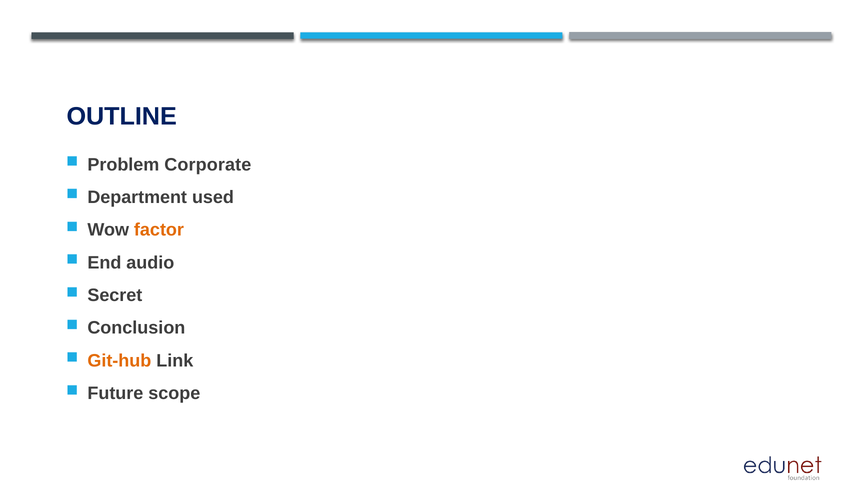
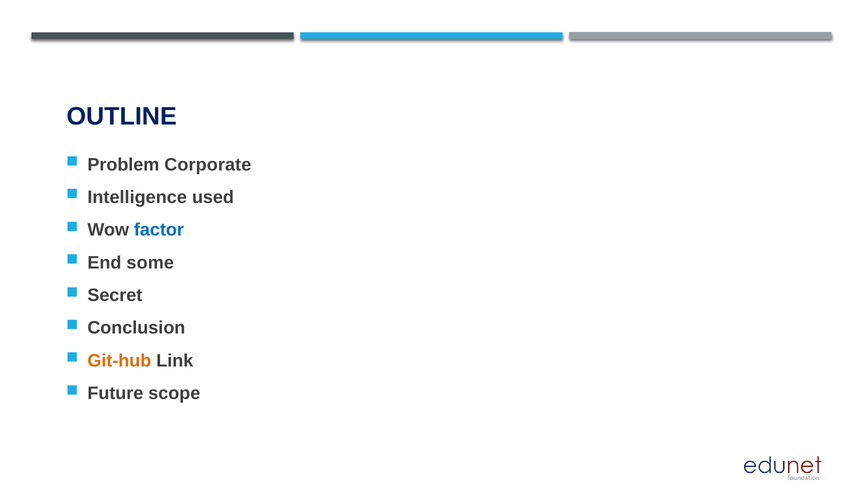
Department: Department -> Intelligence
factor colour: orange -> blue
audio: audio -> some
